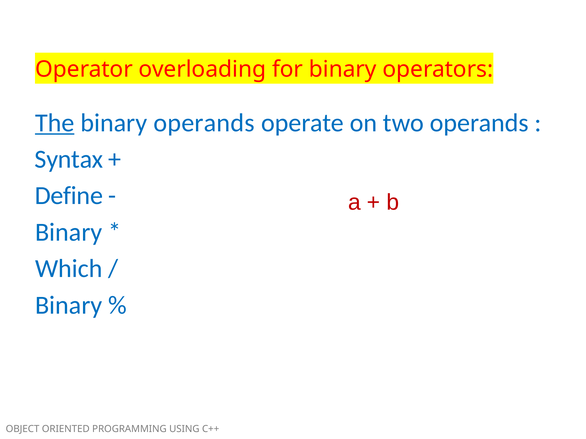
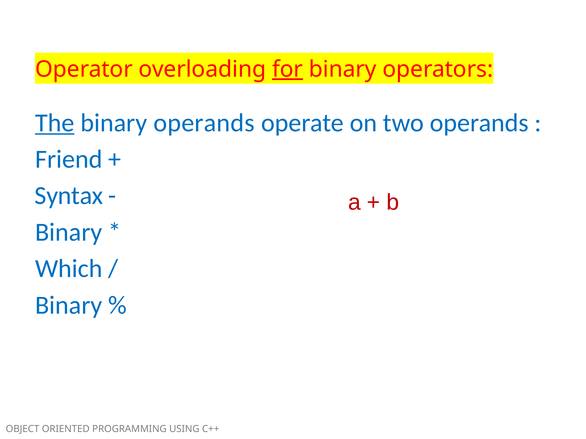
for underline: none -> present
Syntax: Syntax -> Friend
Define: Define -> Syntax
